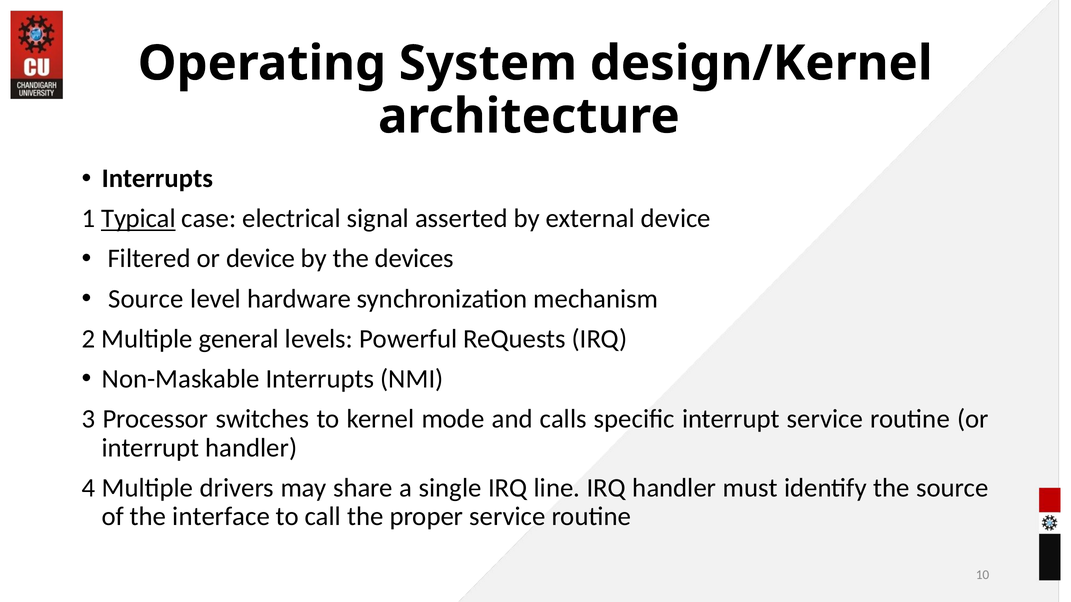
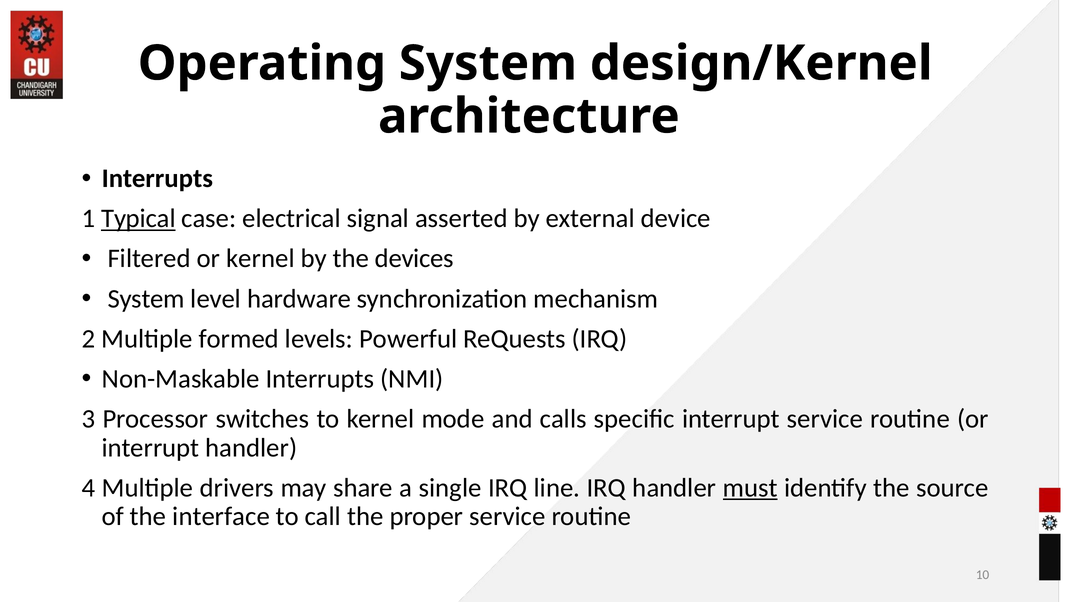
or device: device -> kernel
Source at (146, 299): Source -> System
general: general -> formed
must underline: none -> present
